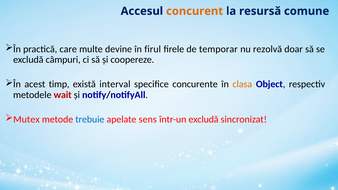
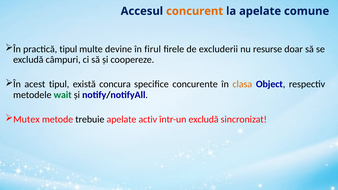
la resursă: resursă -> apelate
practică care: care -> tipul
temporar: temporar -> excluderii
rezolvă: rezolvă -> resurse
acest timp: timp -> tipul
interval: interval -> concura
wait colour: red -> green
trebuie colour: blue -> black
sens: sens -> activ
